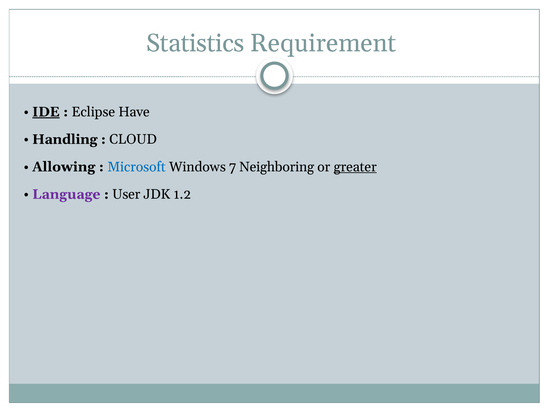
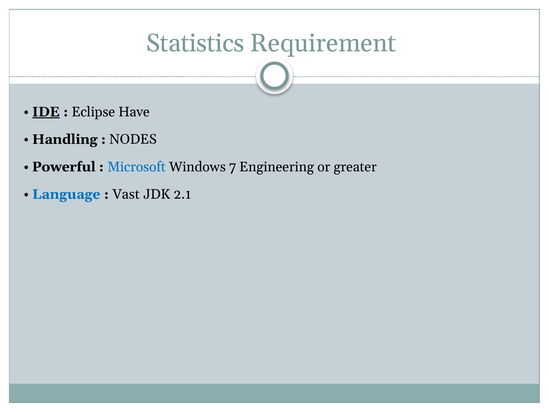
CLOUD: CLOUD -> NODES
Allowing: Allowing -> Powerful
Neighboring: Neighboring -> Engineering
greater underline: present -> none
Language colour: purple -> blue
User: User -> Vast
1.2: 1.2 -> 2.1
